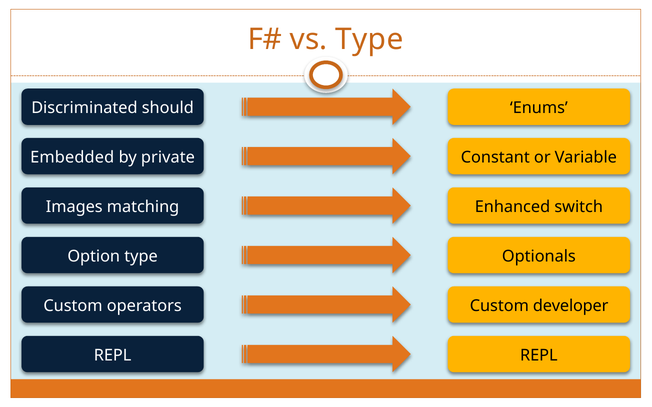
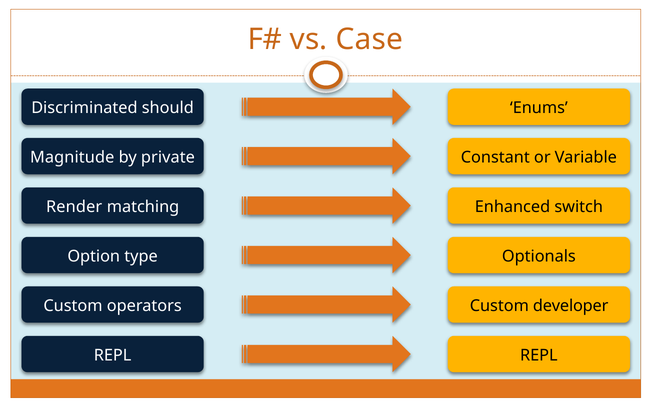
vs Type: Type -> Case
Embedded: Embedded -> Magnitude
Images: Images -> Render
